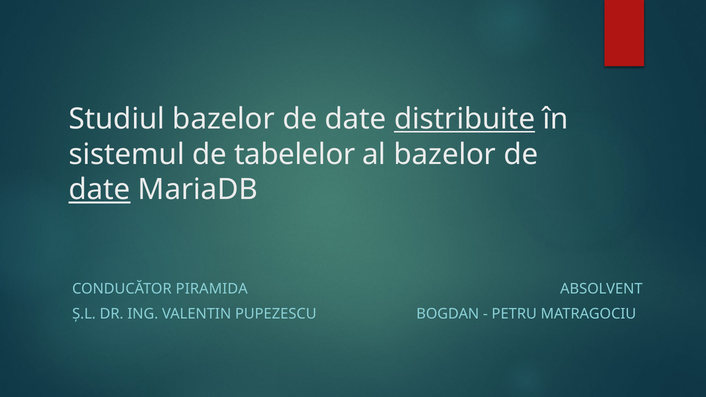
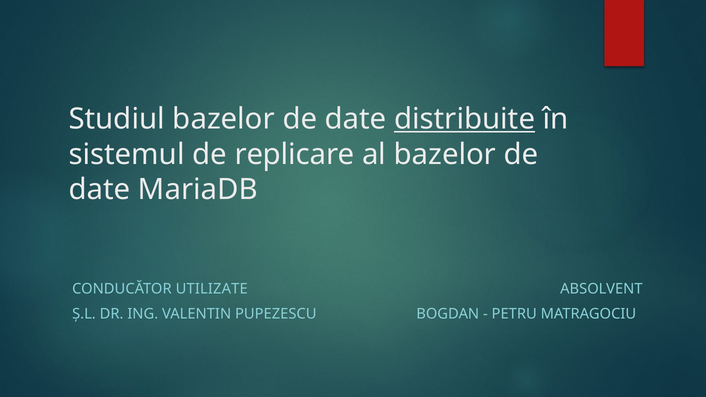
tabelelor: tabelelor -> replicare
date at (100, 190) underline: present -> none
PIRAMIDA: PIRAMIDA -> UTILIZATE
